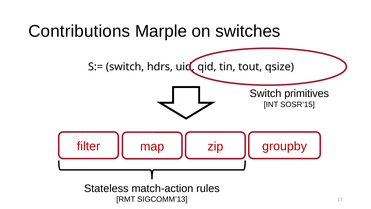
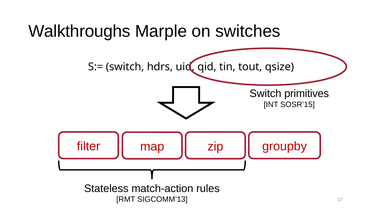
Contributions: Contributions -> Walkthroughs
